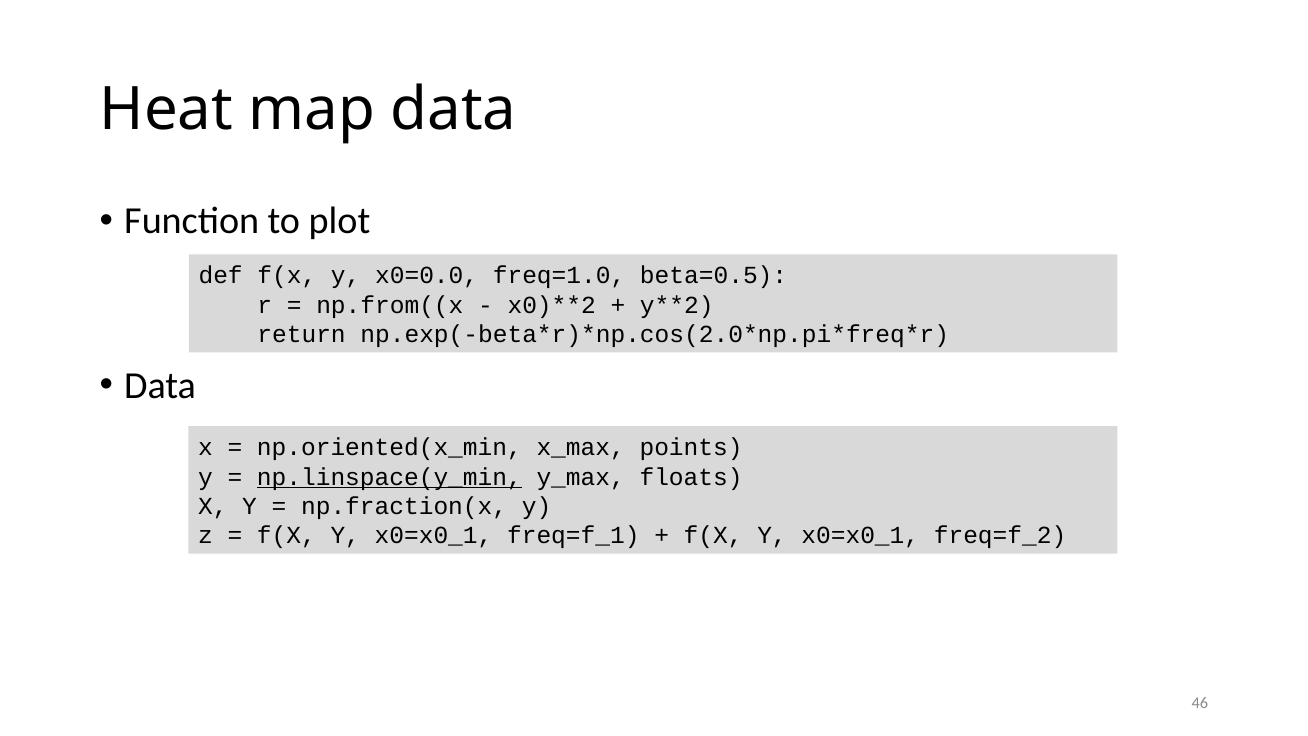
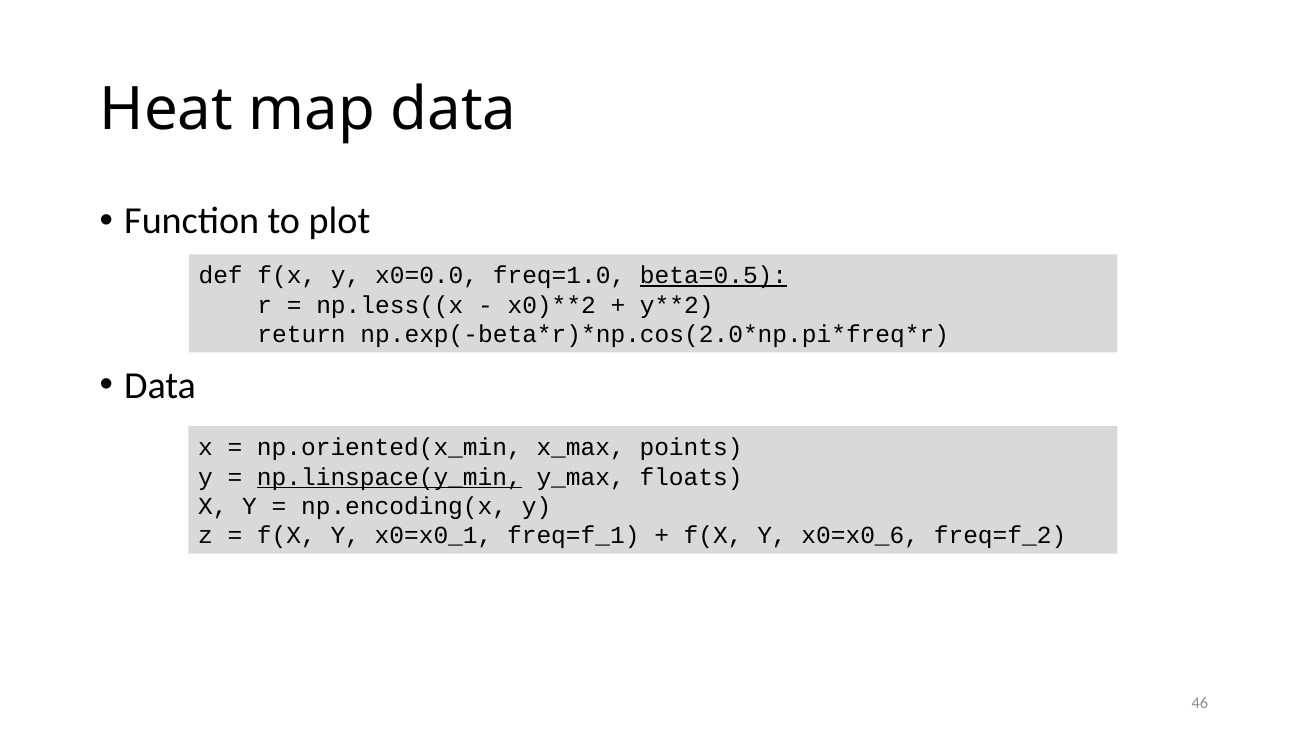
beta=0.5 underline: none -> present
np.from((x: np.from((x -> np.less((x
np.fraction(x: np.fraction(x -> np.encoding(x
x0=x0_1 at (860, 536): x0=x0_1 -> x0=x0_6
